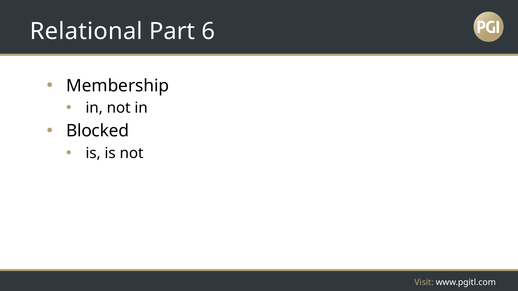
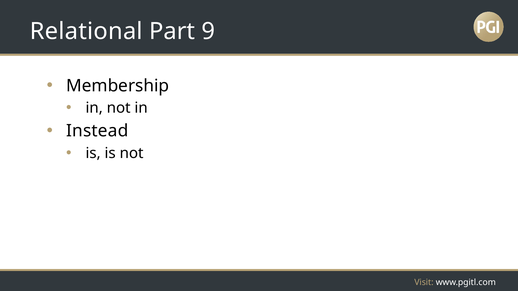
6: 6 -> 9
Blocked: Blocked -> Instead
